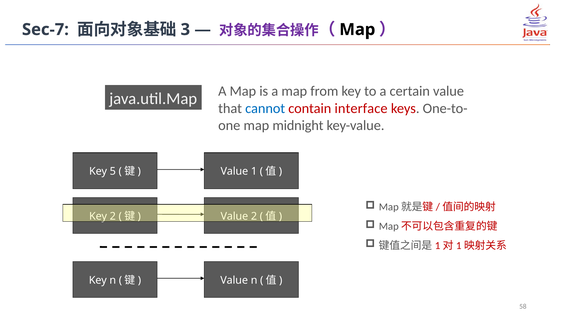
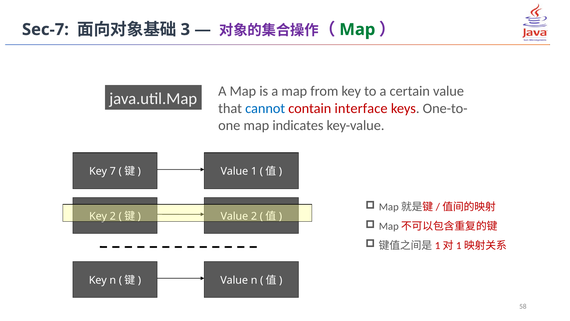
Map at (357, 30) colour: black -> green
midnight: midnight -> indicates
5: 5 -> 7
